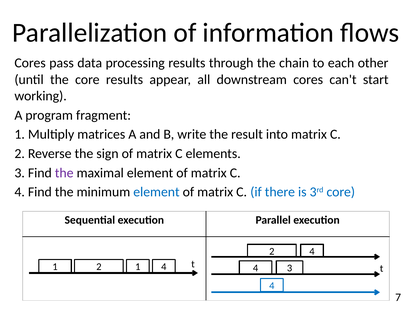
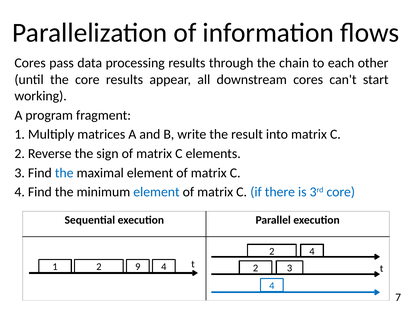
the at (64, 173) colour: purple -> blue
2 1: 1 -> 9
t 4: 4 -> 2
